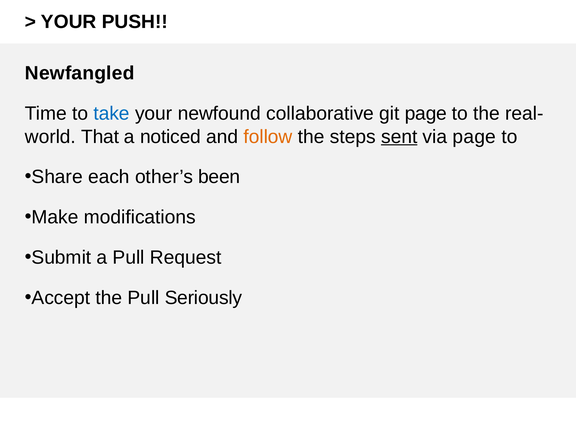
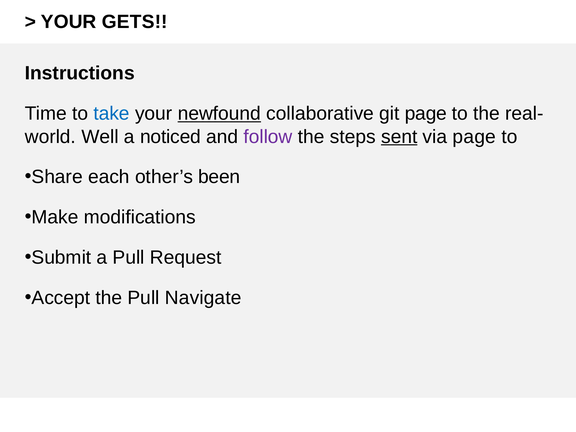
PUSH: PUSH -> GETS
Newfangled: Newfangled -> Instructions
newfound underline: none -> present
That: That -> Well
follow colour: orange -> purple
Seriously: Seriously -> Navigate
